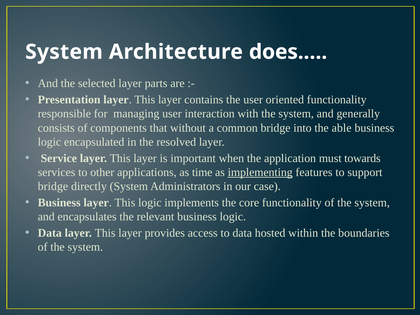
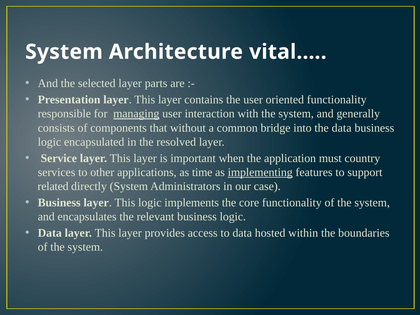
does.…: does.… -> vital.…
managing underline: none -> present
the able: able -> data
towards: towards -> country
bridge at (53, 186): bridge -> related
